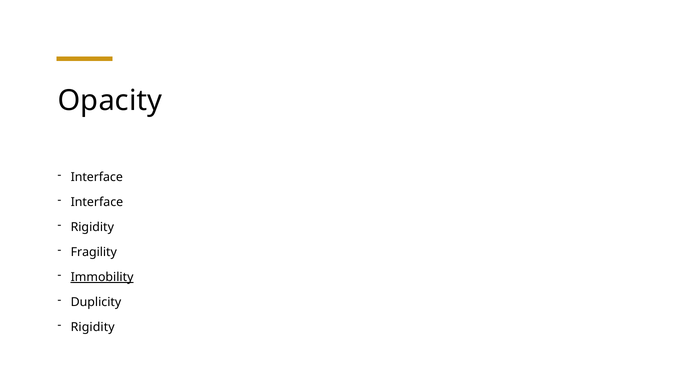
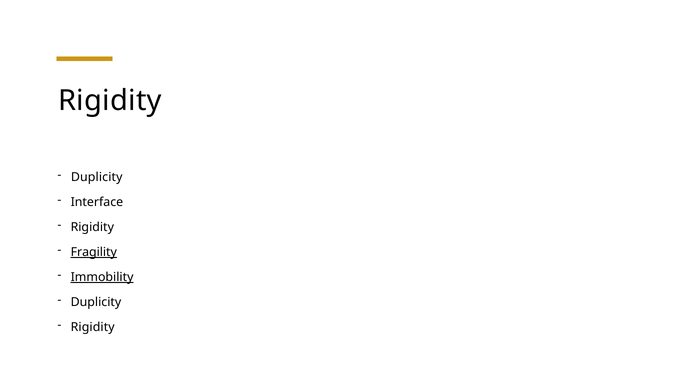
Opacity at (110, 101): Opacity -> Rigidity
Interface at (97, 177): Interface -> Duplicity
Fragility underline: none -> present
